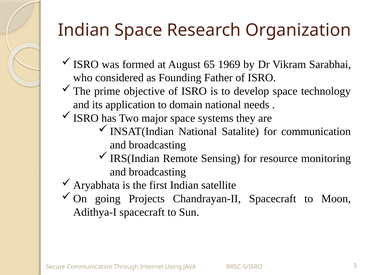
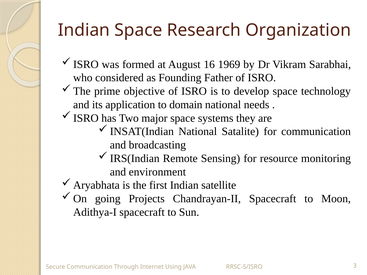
65: 65 -> 16
broadcasting at (157, 172): broadcasting -> environment
